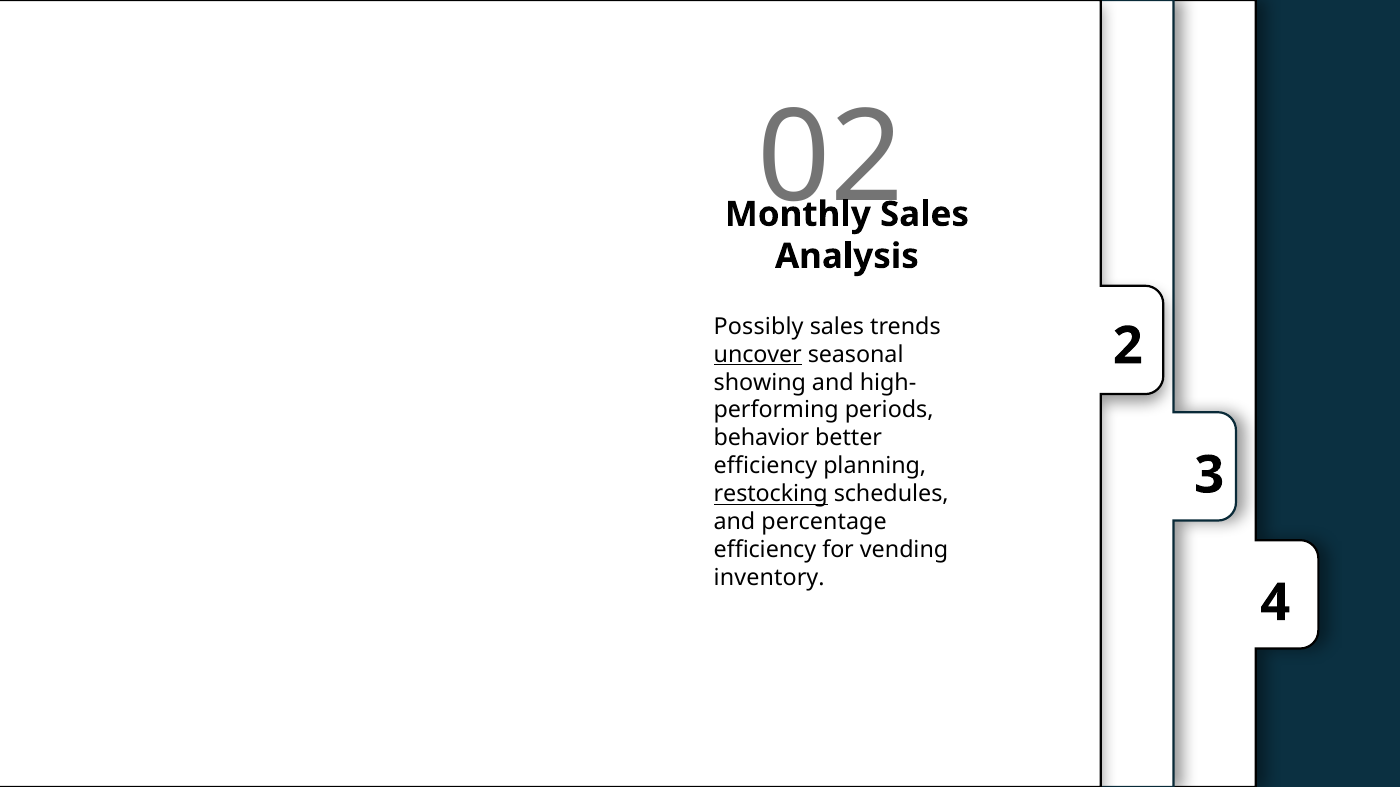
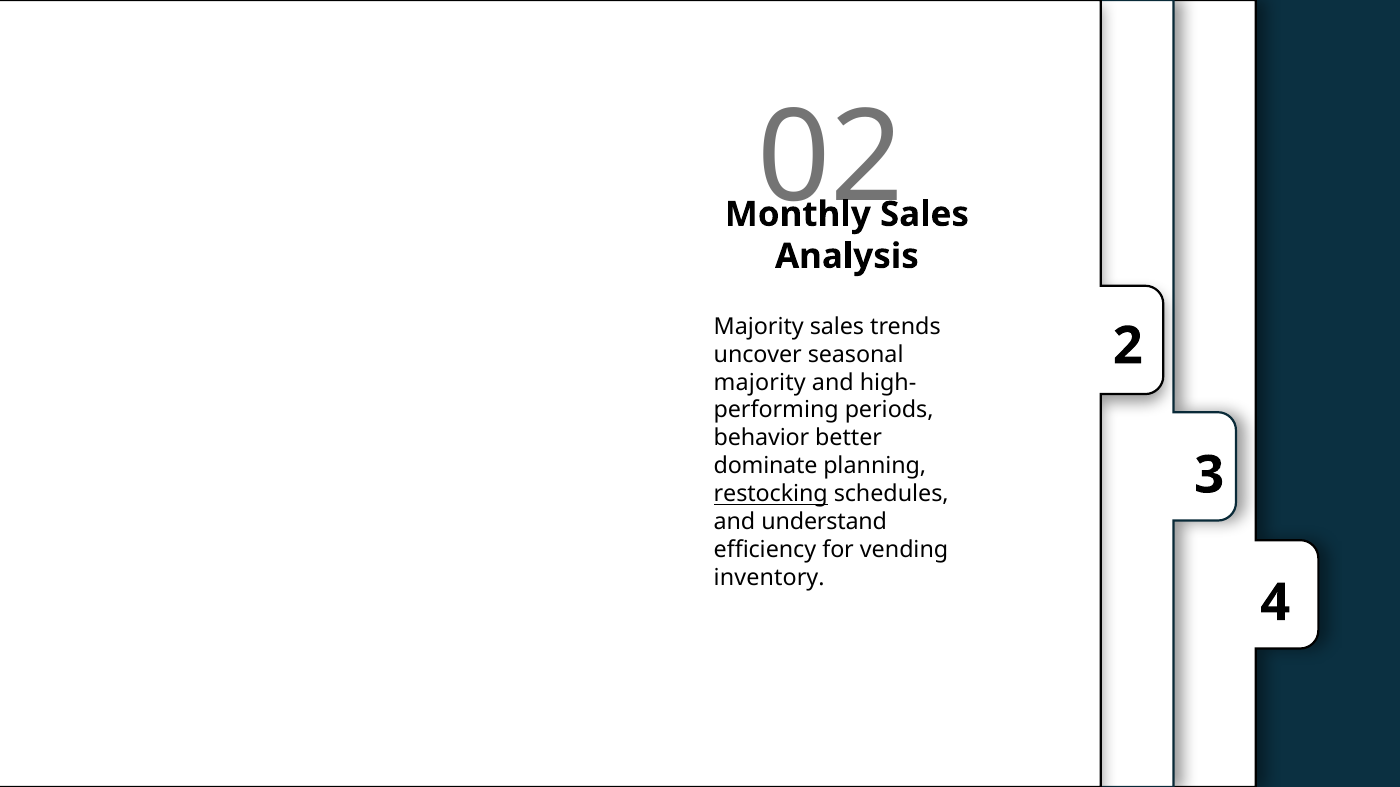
Possibly at (759, 327): Possibly -> Majority
uncover underline: present -> none
showing at (760, 383): showing -> majority
efficiency at (765, 467): efficiency -> dominate
and percentage: percentage -> understand
